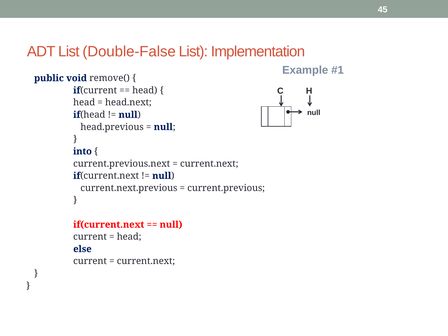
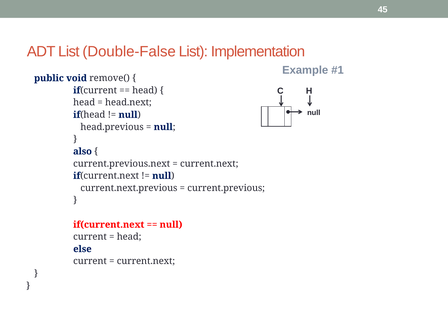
into: into -> also
